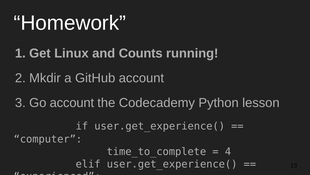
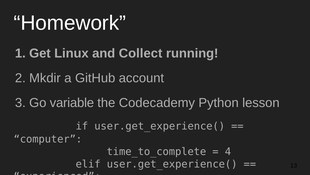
Counts: Counts -> Collect
Go account: account -> variable
